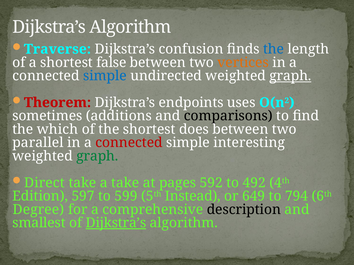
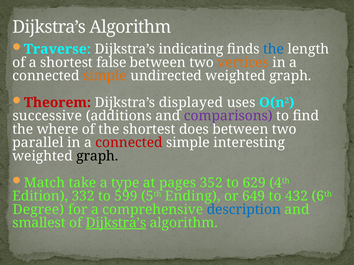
confusion: confusion -> indicating
simple at (105, 76) colour: blue -> orange
graph at (290, 76) underline: present -> none
endpoints: endpoints -> displayed
sometimes: sometimes -> successive
comparisons colour: black -> purple
which: which -> where
graph at (97, 156) colour: green -> black
Direct: Direct -> Match
a take: take -> type
592: 592 -> 352
492: 492 -> 629
597: 597 -> 332
Instead: Instead -> Ending
794: 794 -> 432
description colour: black -> blue
